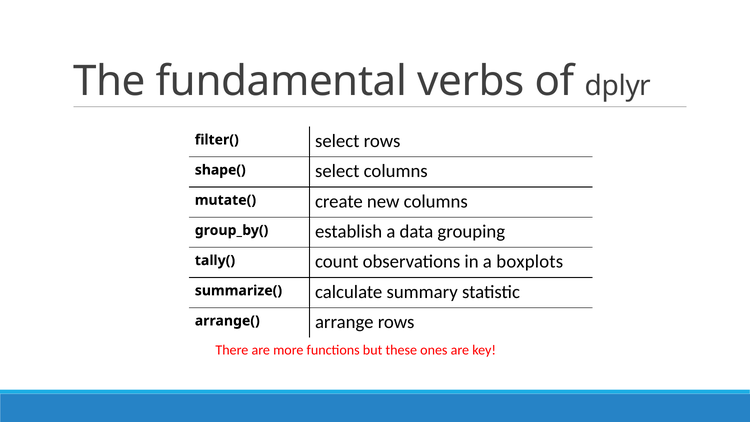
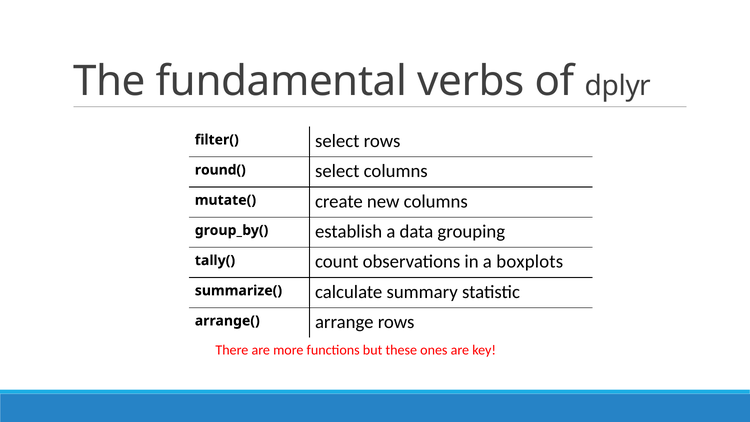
shape(: shape( -> round(
